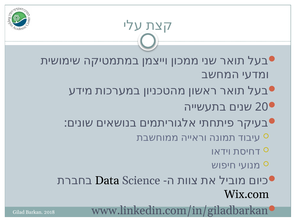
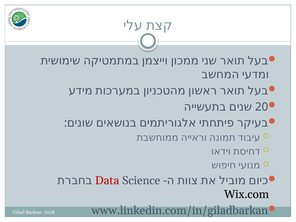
Data colour: black -> red
